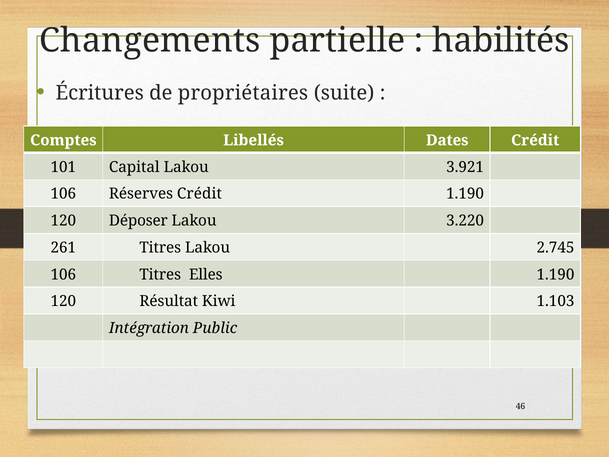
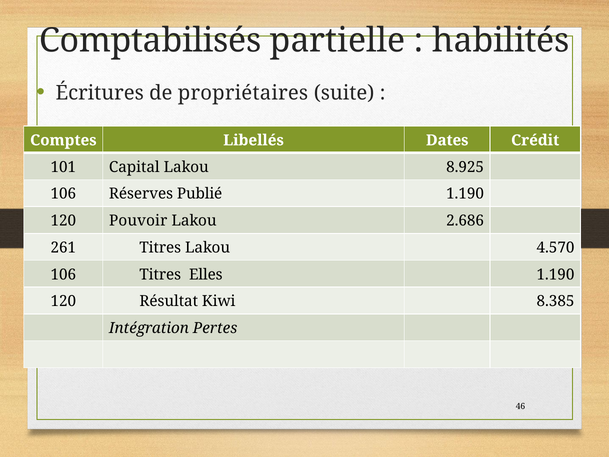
Changements: Changements -> Comptabilisés
3.921: 3.921 -> 8.925
Réserves Crédit: Crédit -> Publié
Déposer: Déposer -> Pouvoir
3.220: 3.220 -> 2.686
2.745: 2.745 -> 4.570
1.103: 1.103 -> 8.385
Public: Public -> Pertes
